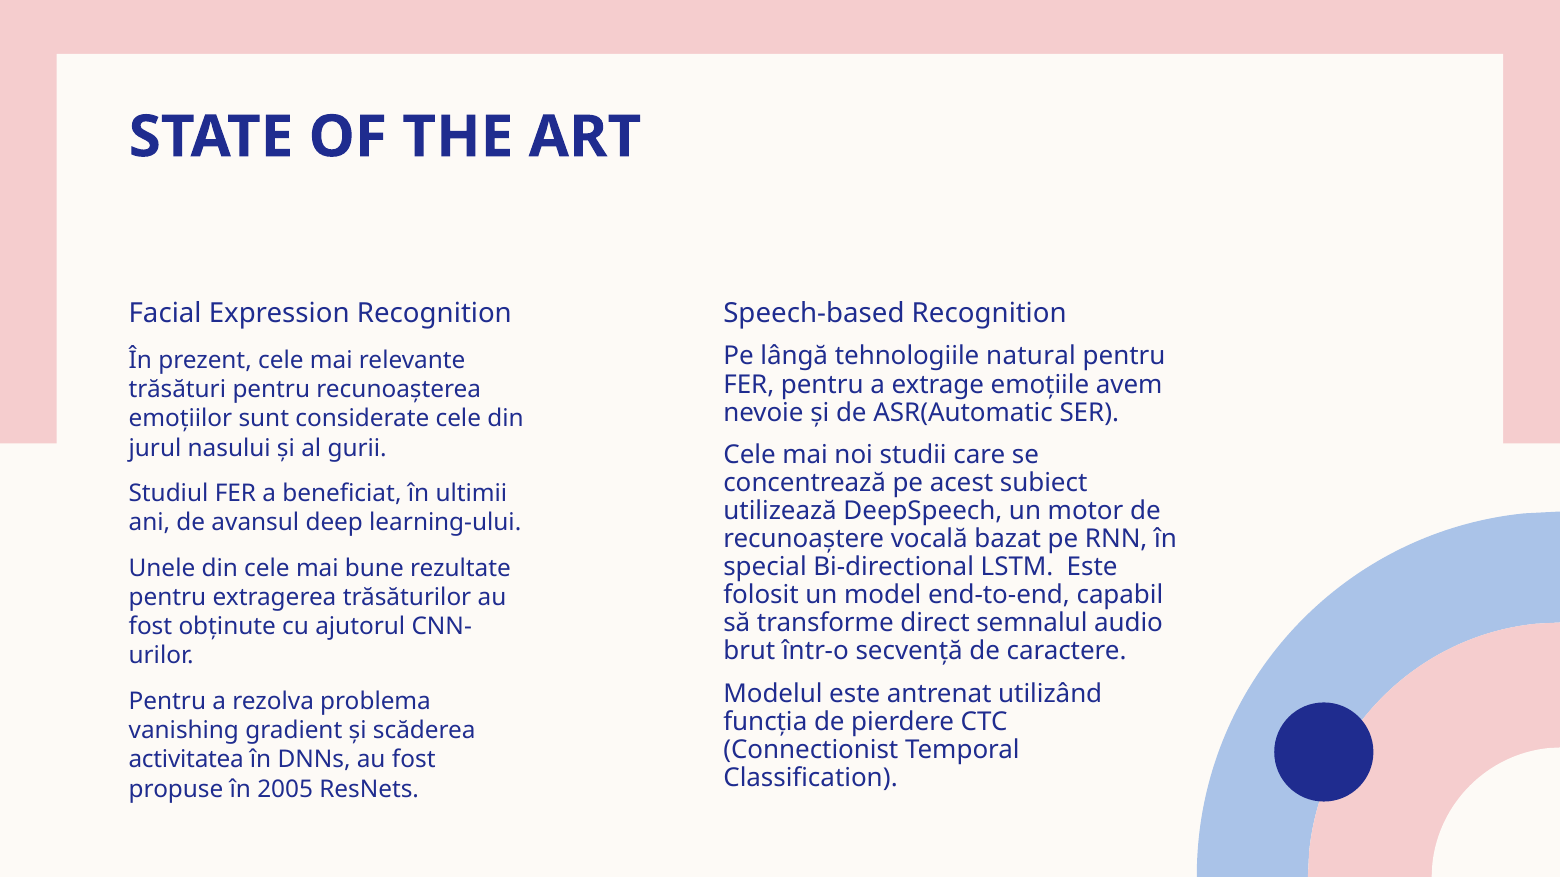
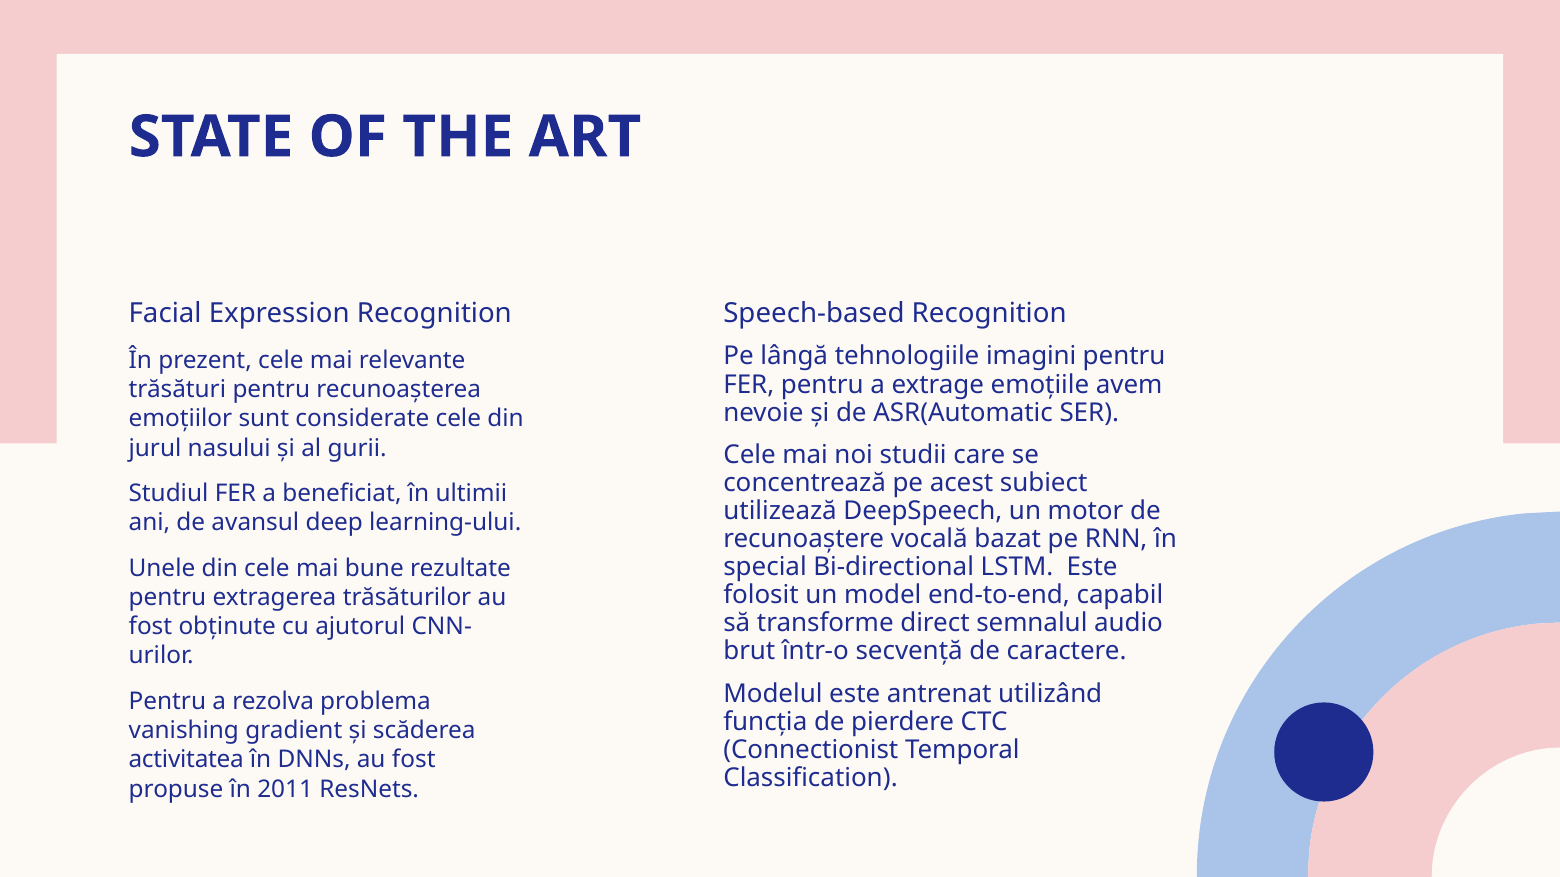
natural: natural -> imagini
2005: 2005 -> 2011
